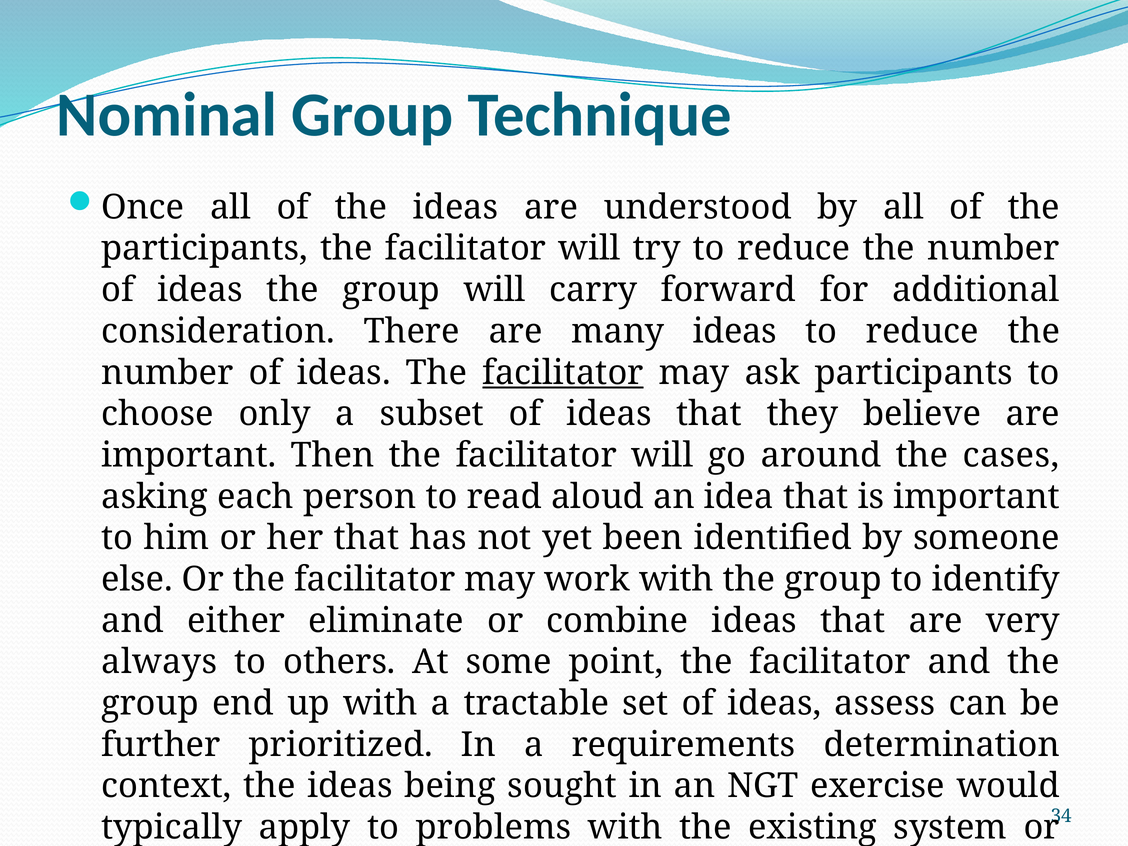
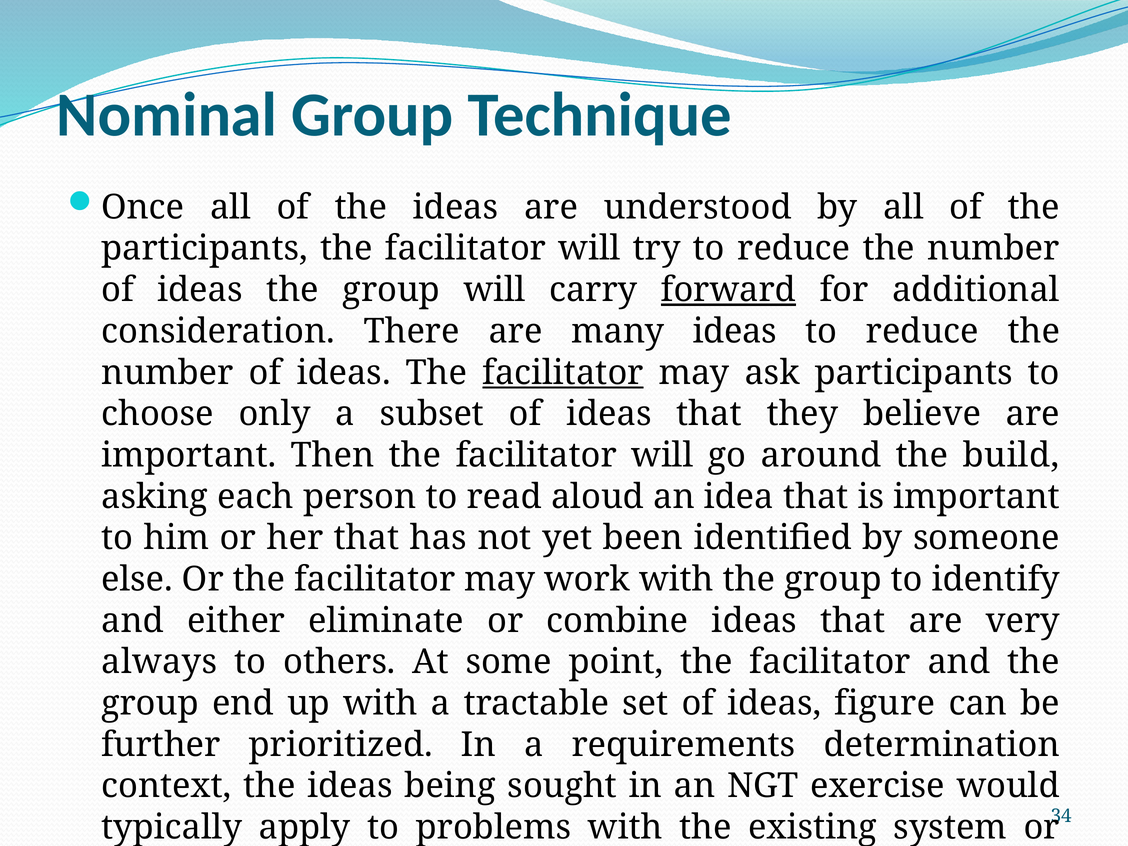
forward underline: none -> present
cases: cases -> build
assess: assess -> figure
